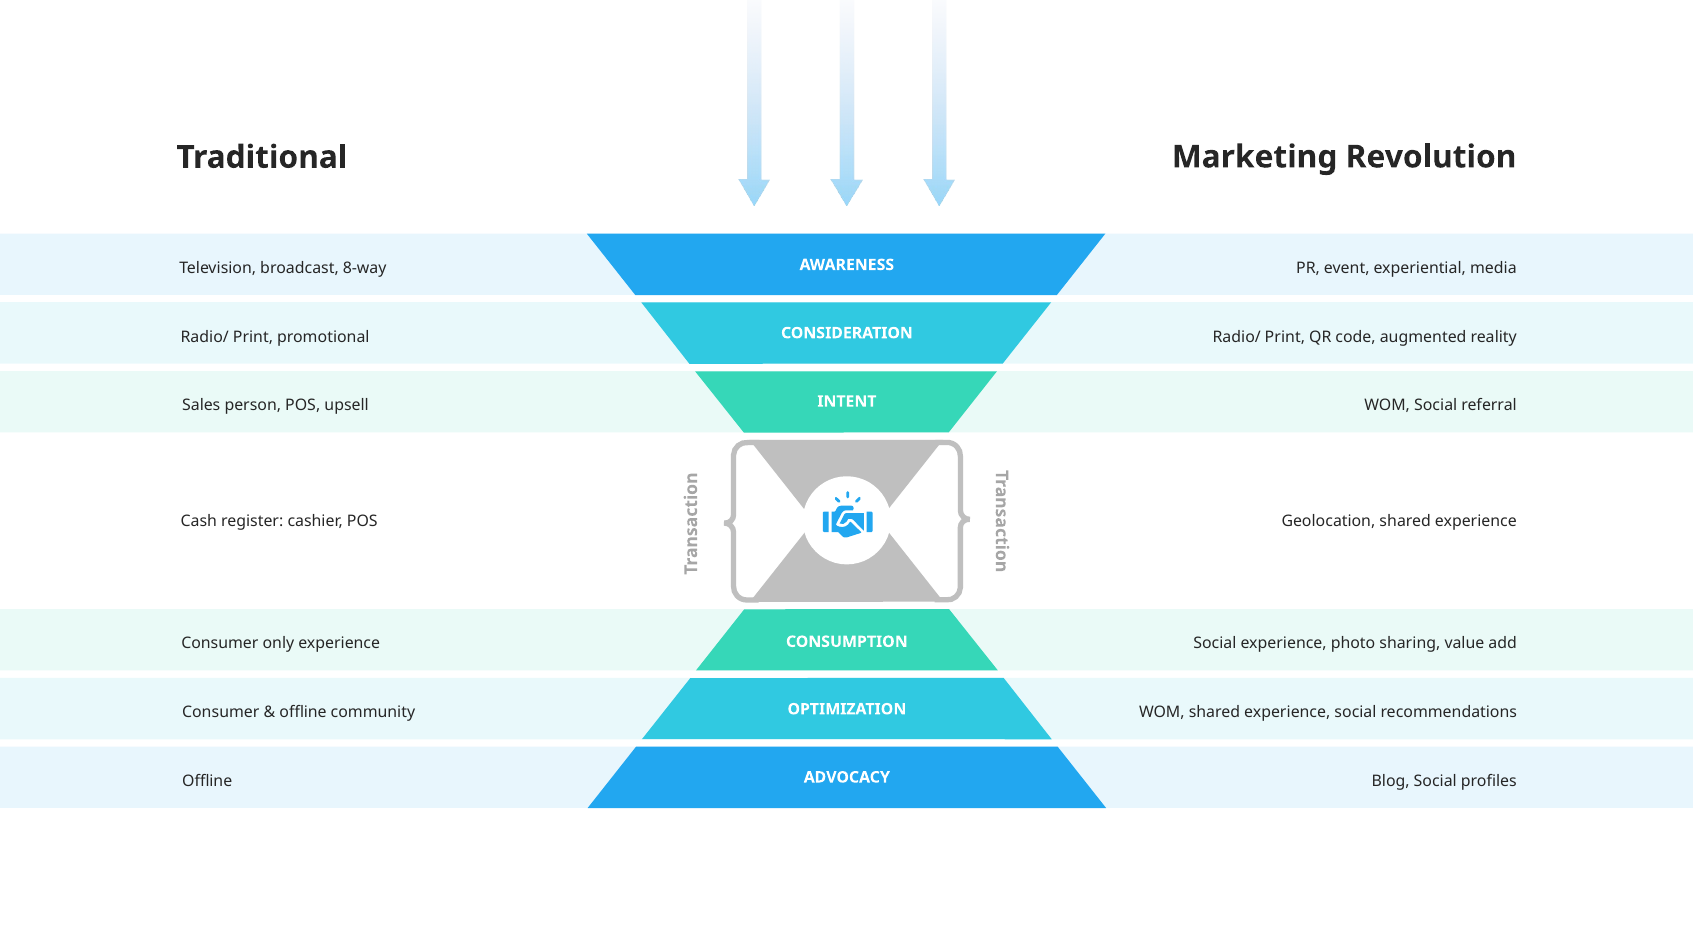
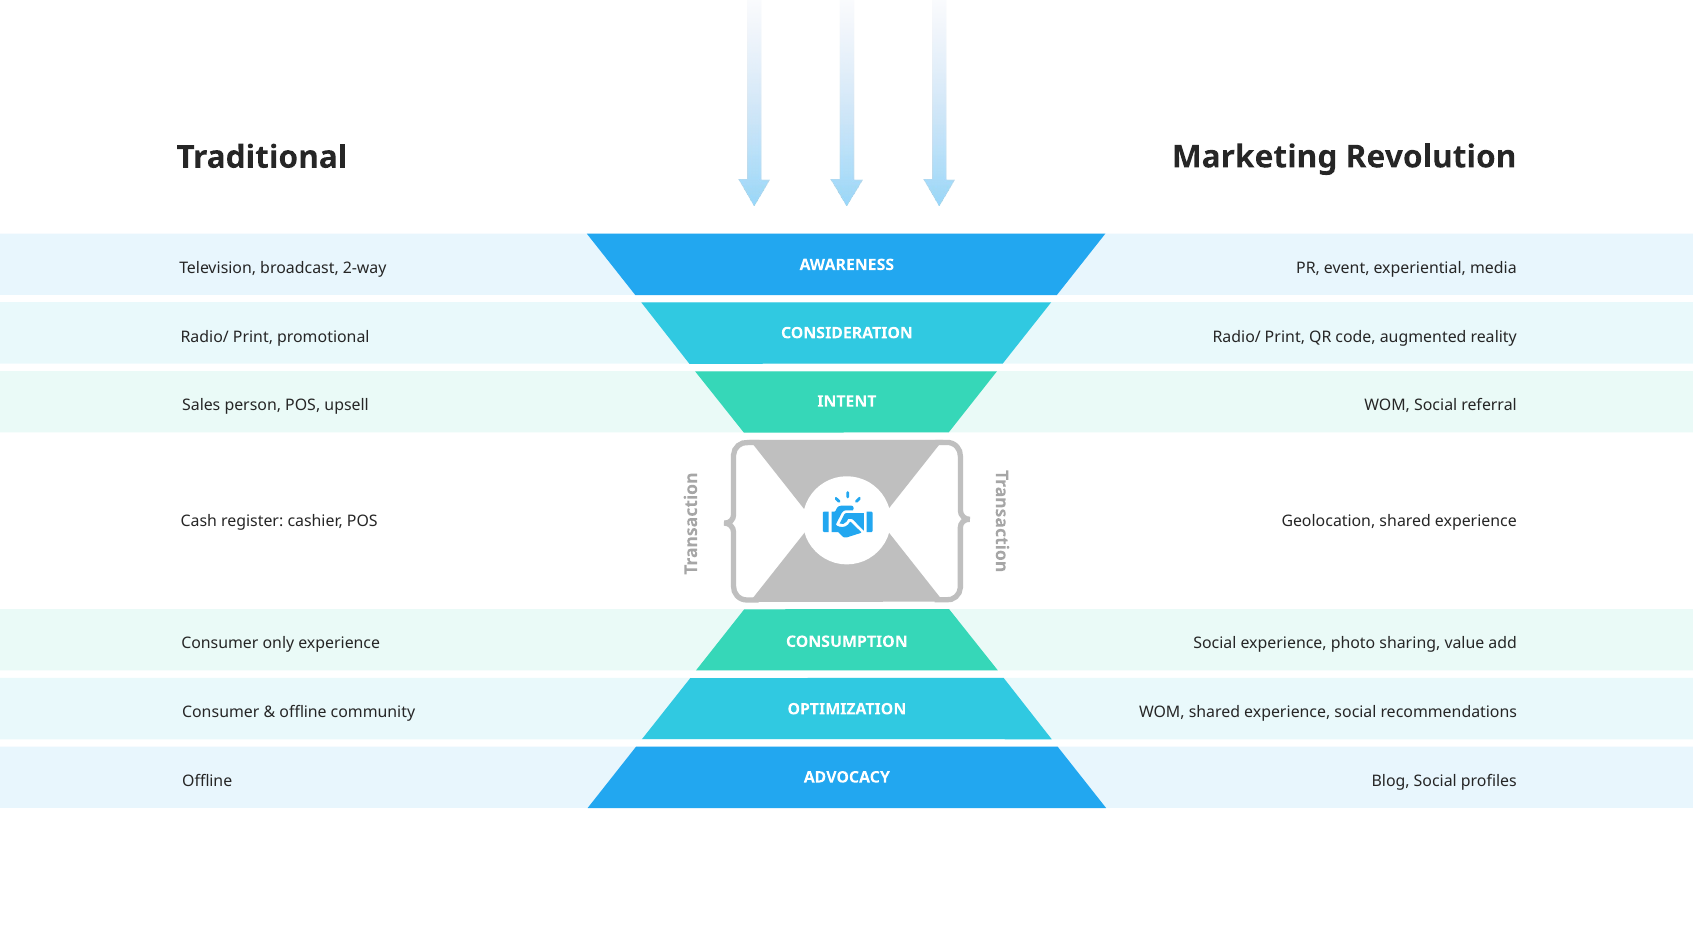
8-way: 8-way -> 2-way
